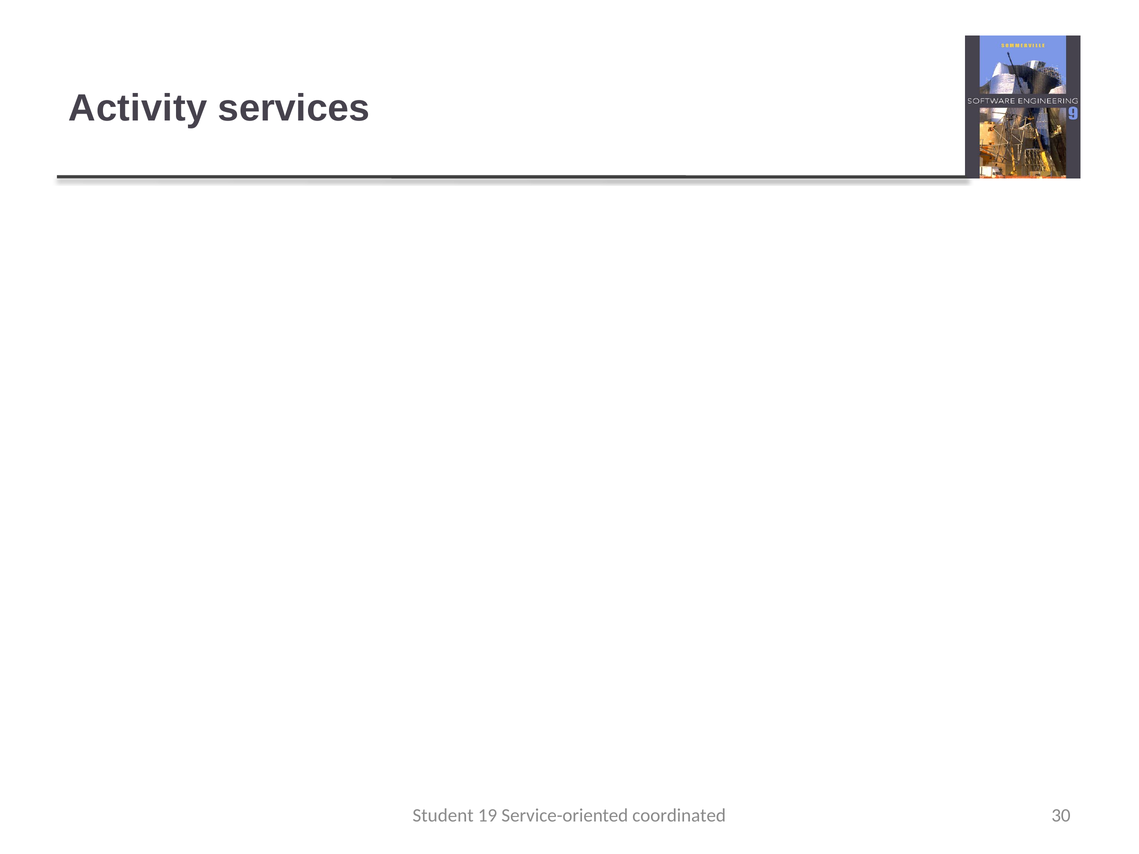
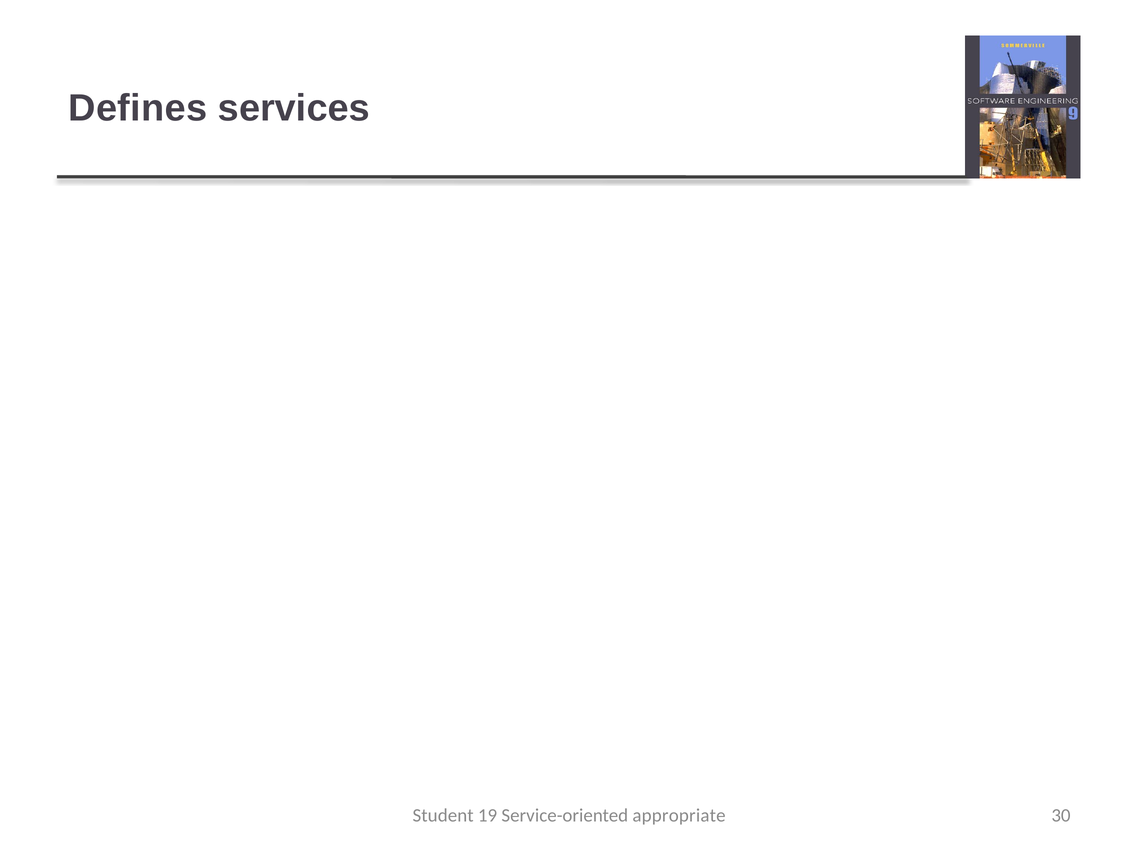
Activity: Activity -> Defines
coordinated: coordinated -> appropriate
